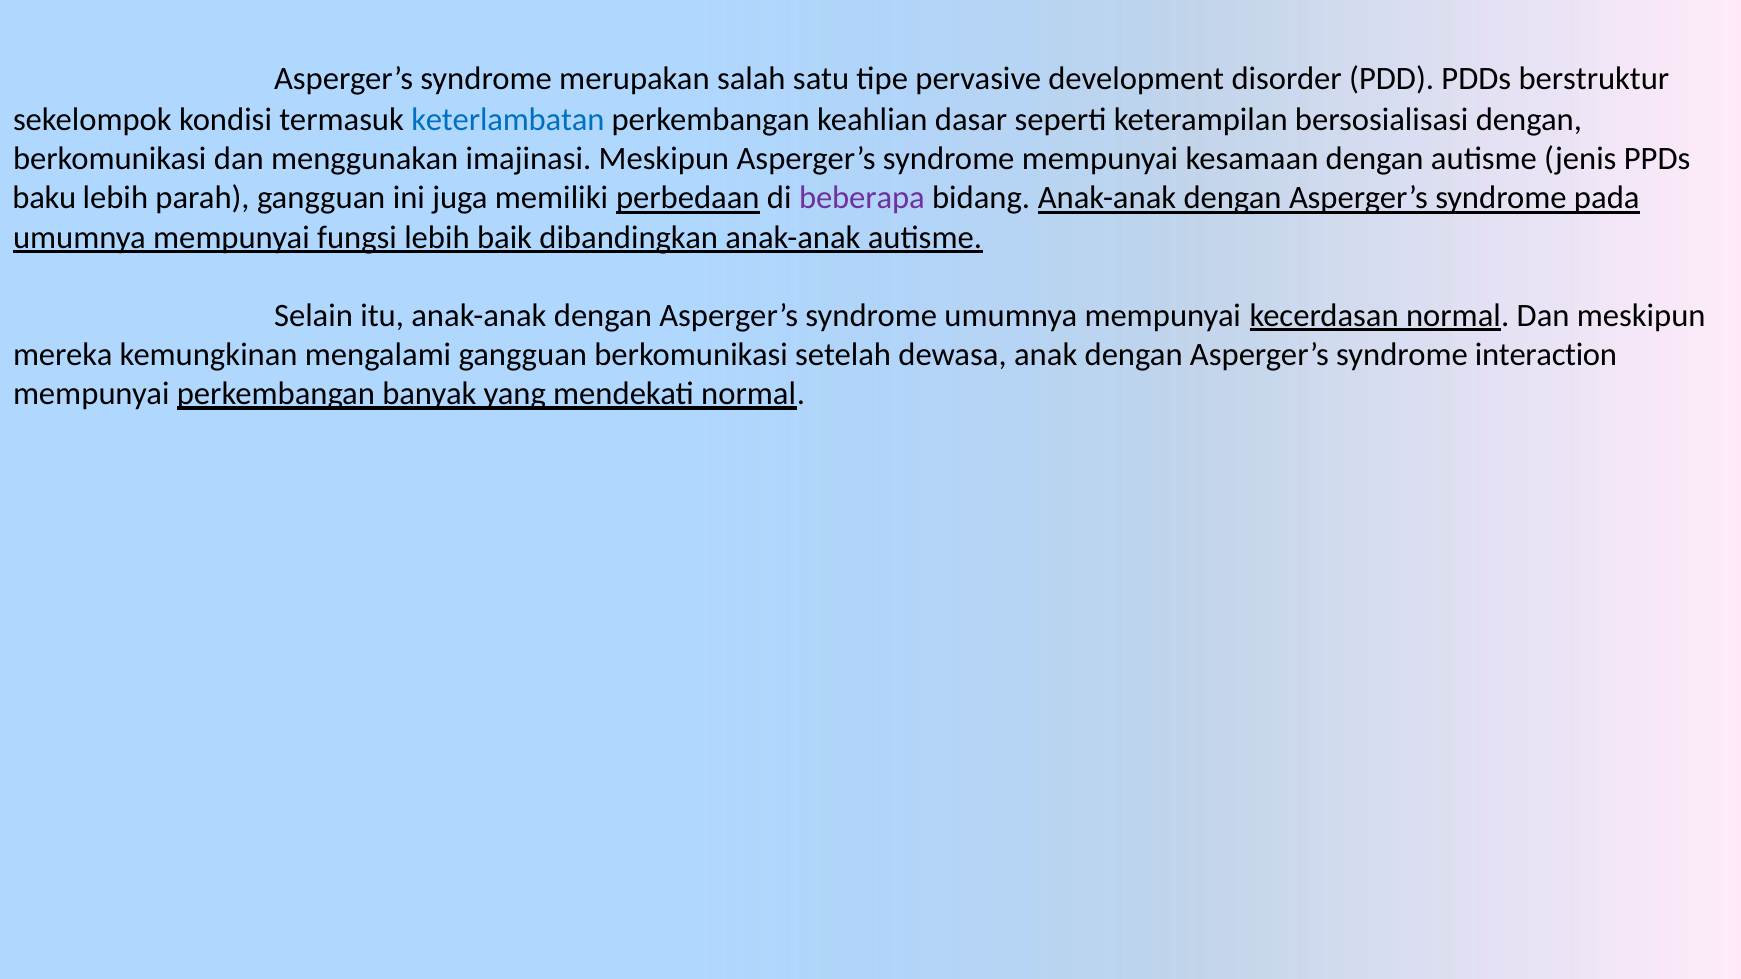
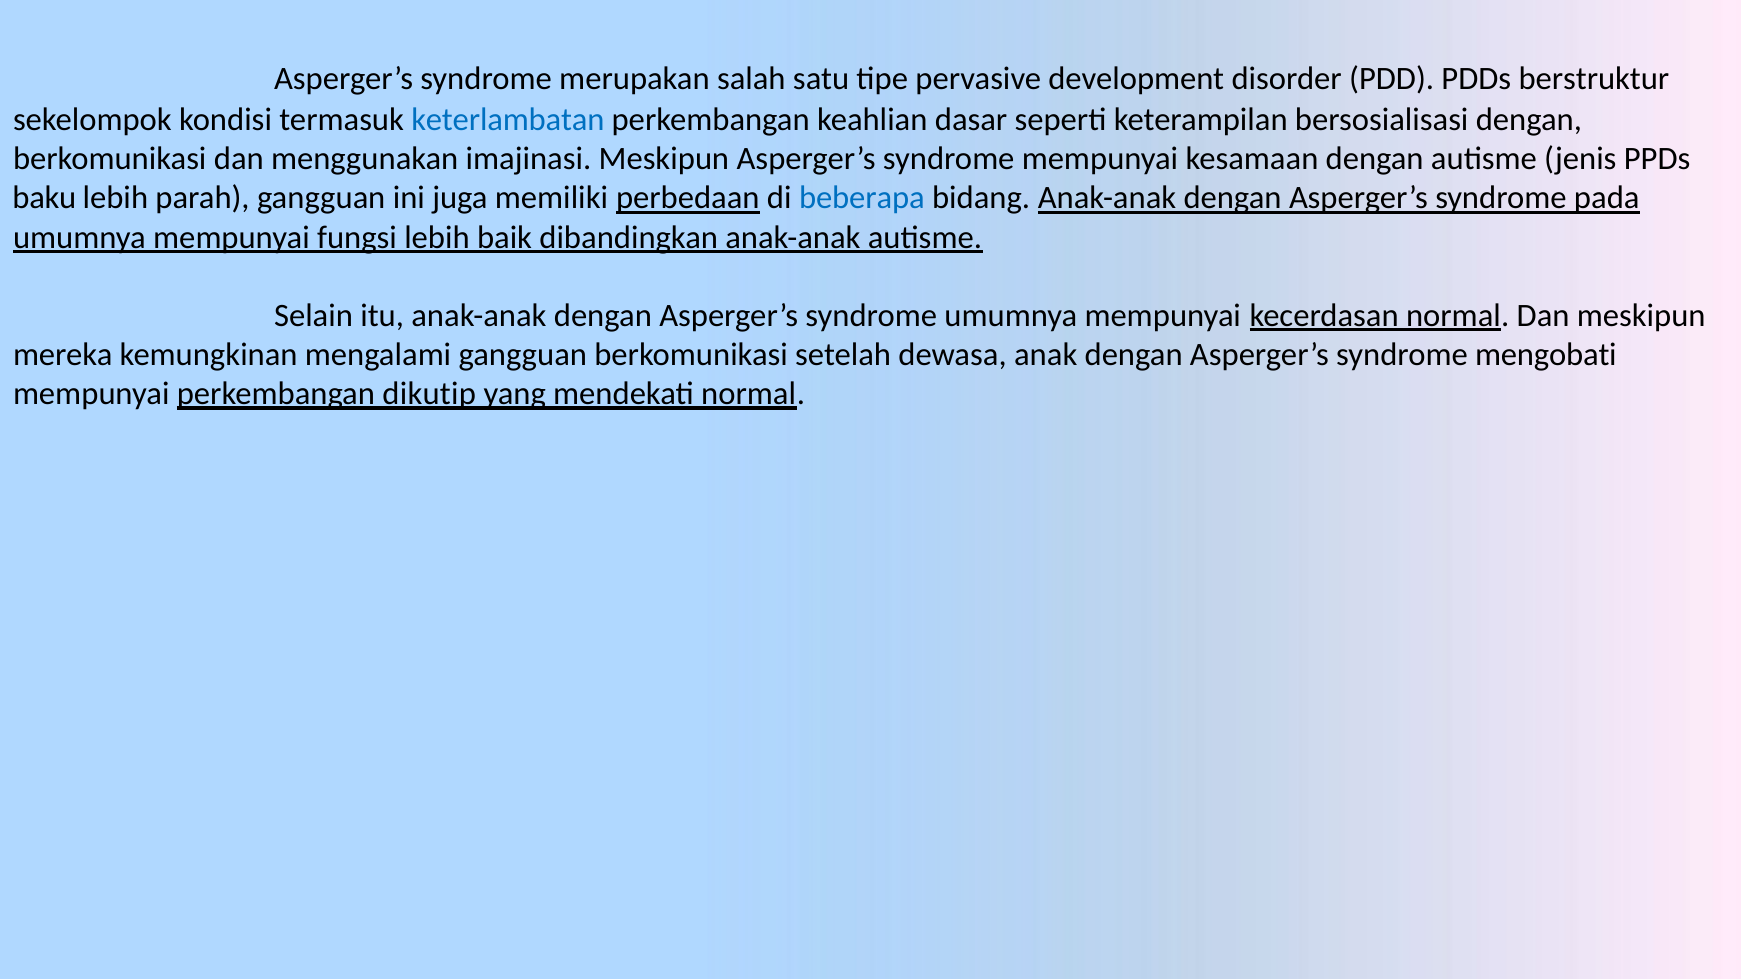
beberapa colour: purple -> blue
interaction: interaction -> mengobati
banyak: banyak -> dikutip
